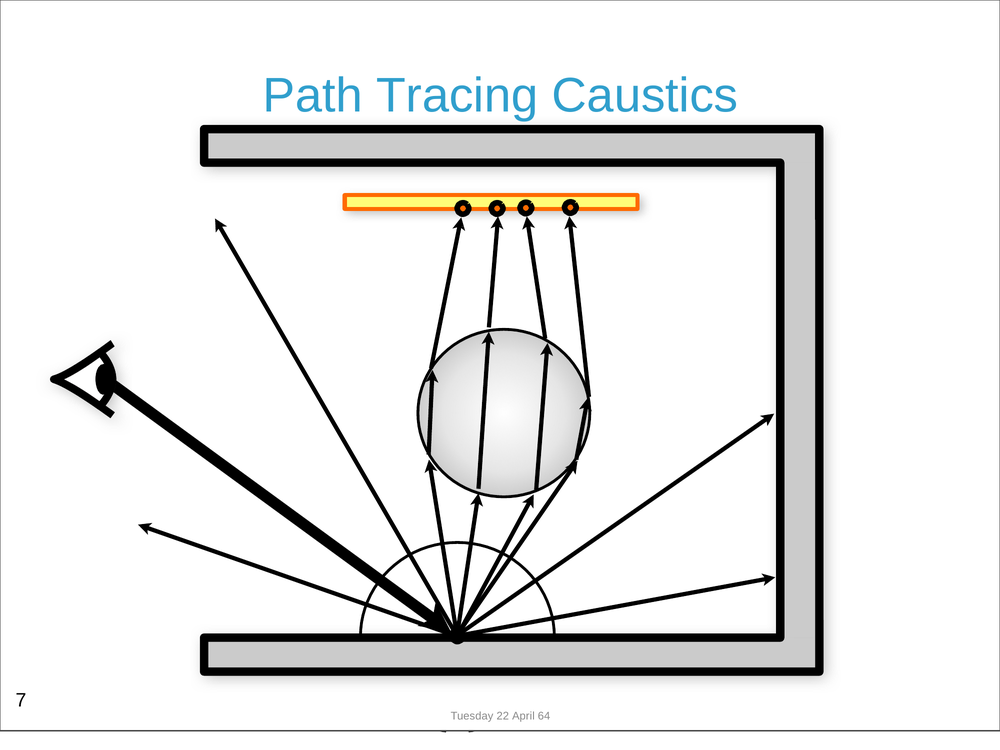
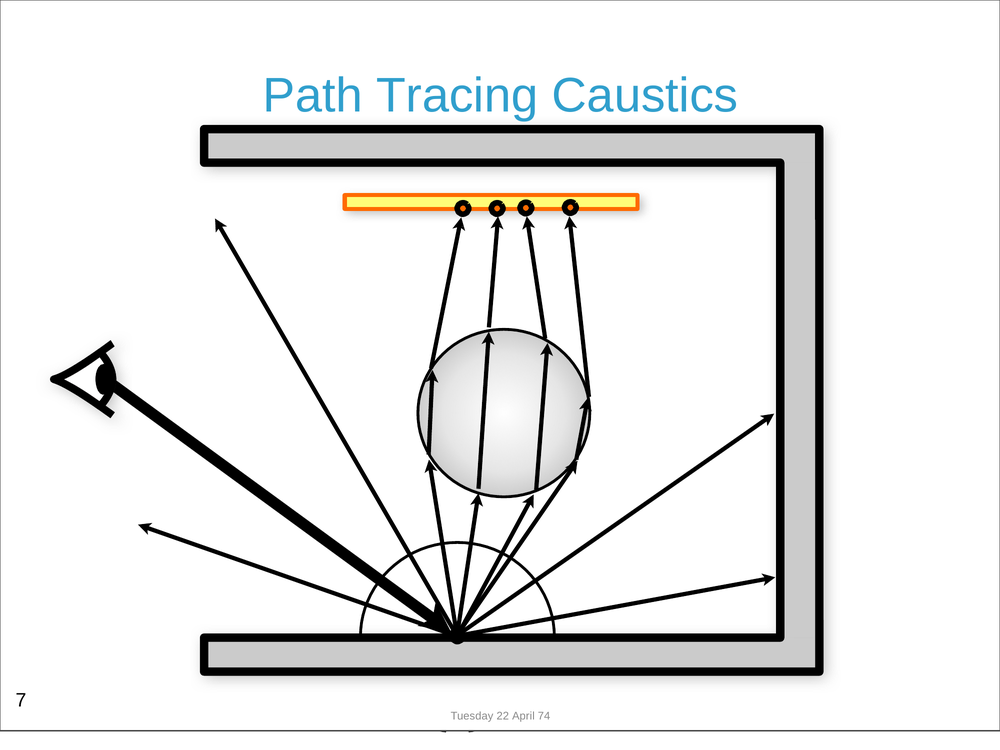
64: 64 -> 74
